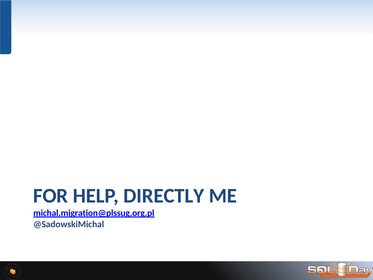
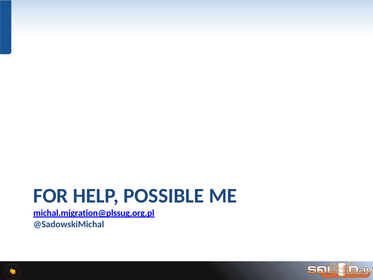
DIRECTLY: DIRECTLY -> POSSIBLE
